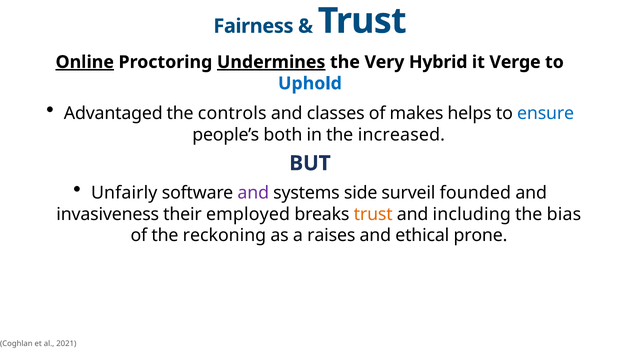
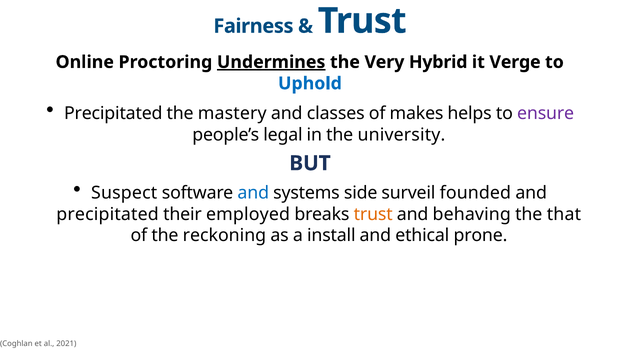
Online underline: present -> none
Advantaged at (113, 113): Advantaged -> Precipitated
controls: controls -> mastery
ensure colour: blue -> purple
both: both -> legal
increased: increased -> university
Unfairly: Unfairly -> Suspect
and at (253, 193) colour: purple -> blue
invasiveness at (108, 214): invasiveness -> precipitated
including: including -> behaving
bias: bias -> that
raises: raises -> install
